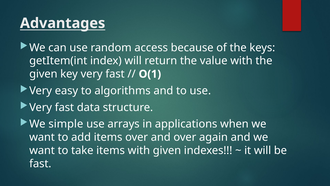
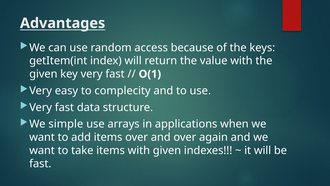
algorithms: algorithms -> complecity
